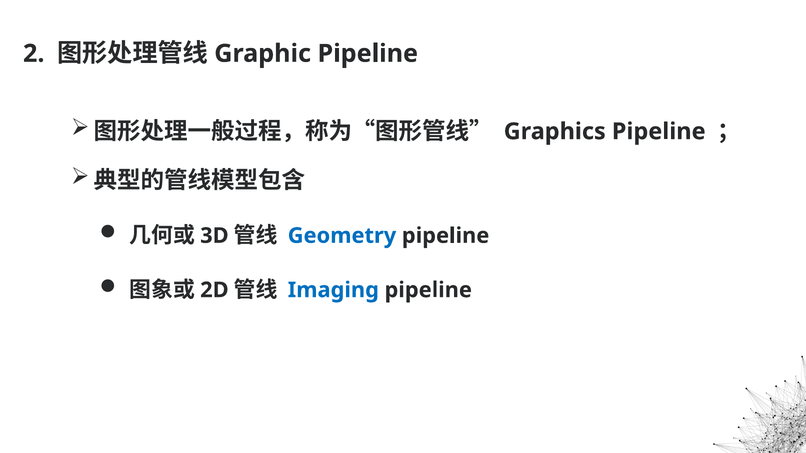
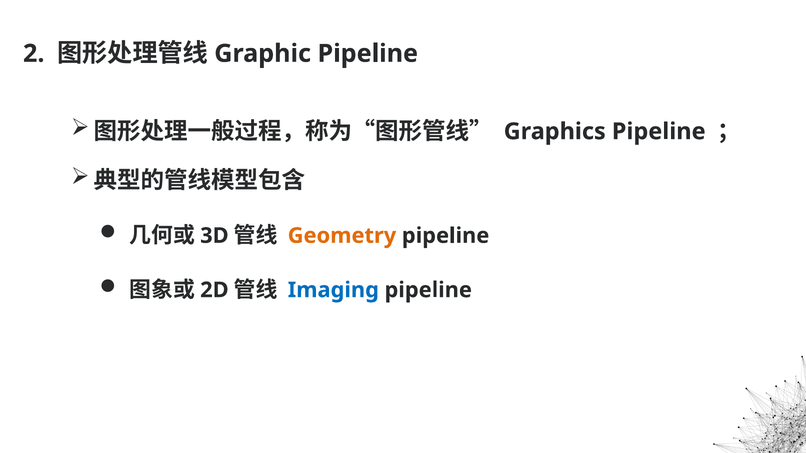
Geometry colour: blue -> orange
